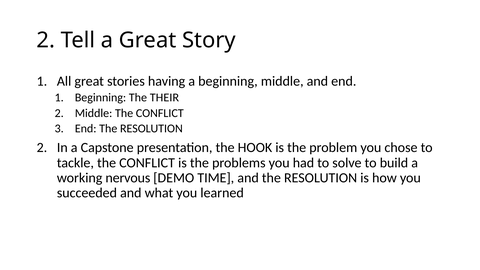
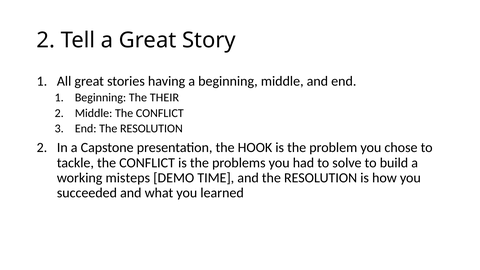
nervous: nervous -> misteps
